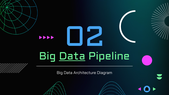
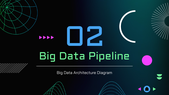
Data at (72, 56) underline: present -> none
